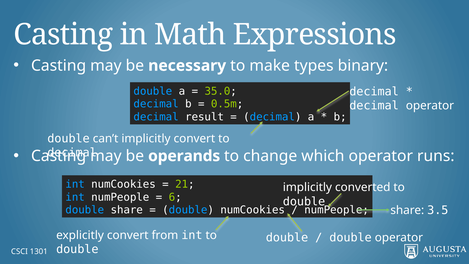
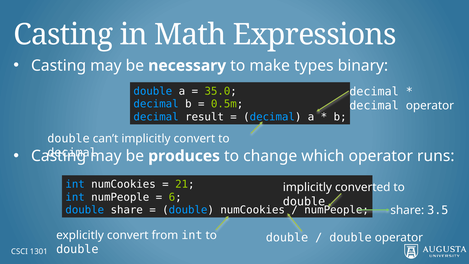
operands: operands -> produces
